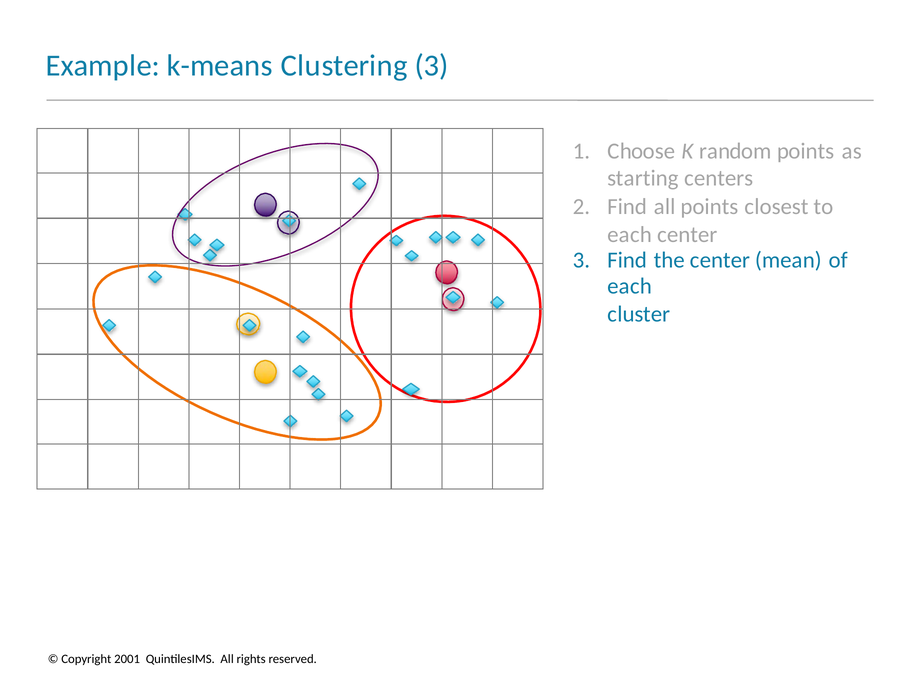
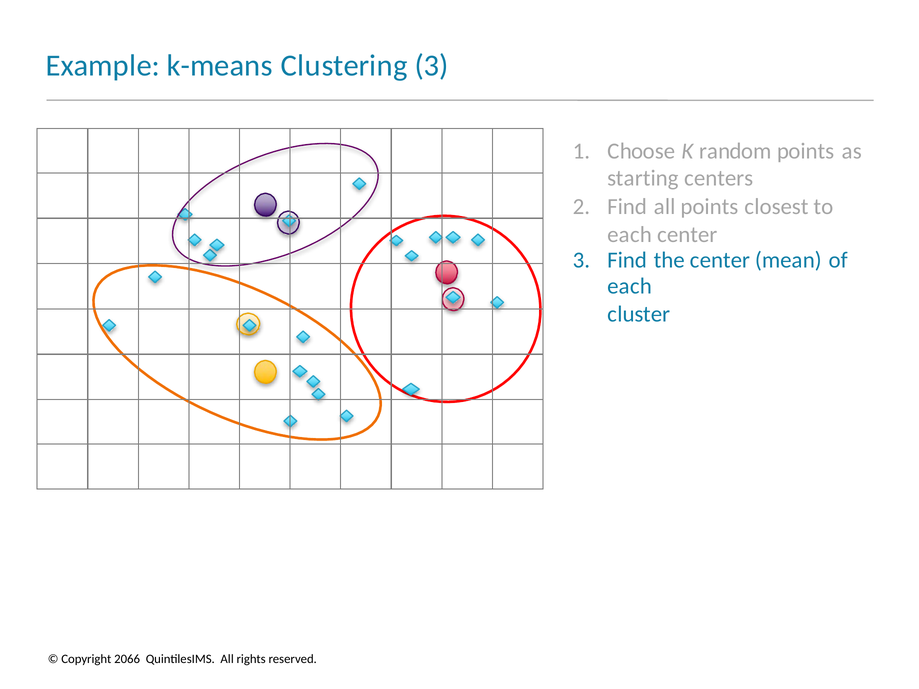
2001: 2001 -> 2066
